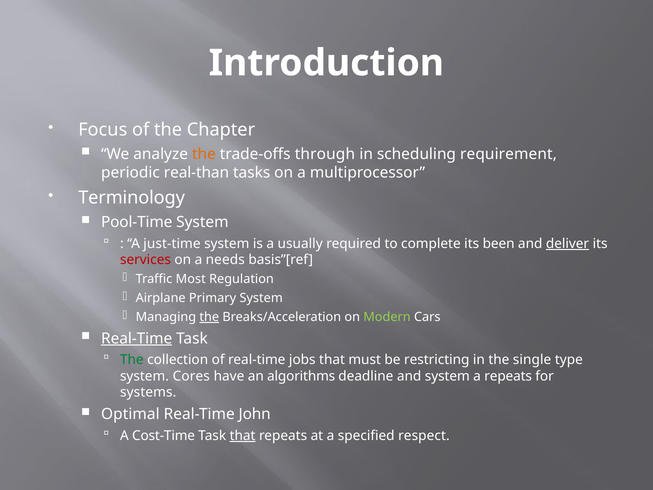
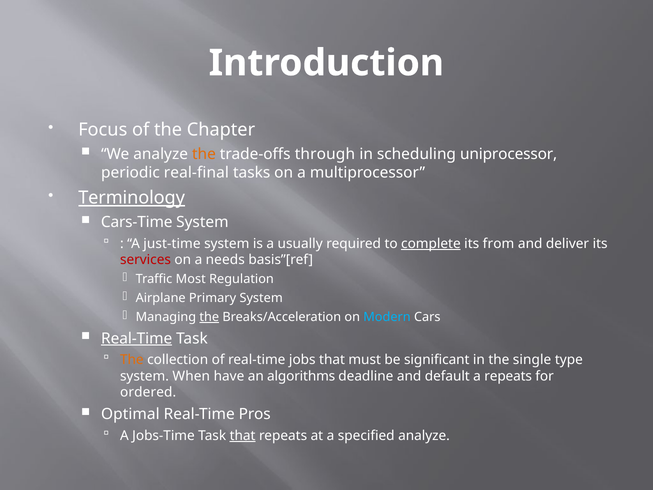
requirement: requirement -> uniprocessor
real-than: real-than -> real-final
Terminology underline: none -> present
Pool-Time: Pool-Time -> Cars-Time
complete underline: none -> present
been: been -> from
deliver underline: present -> none
Modern colour: light green -> light blue
The at (132, 360) colour: green -> orange
restricting: restricting -> significant
Cores: Cores -> When
and system: system -> default
systems: systems -> ordered
John: John -> Pros
Cost-Time: Cost-Time -> Jobs-Time
specified respect: respect -> analyze
